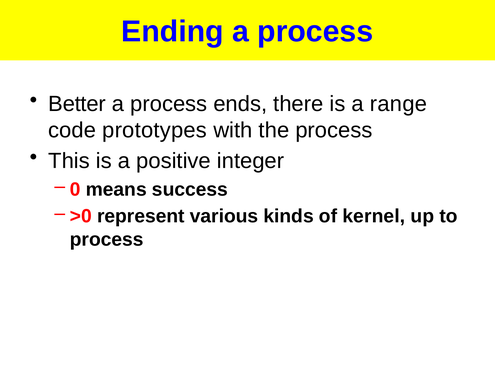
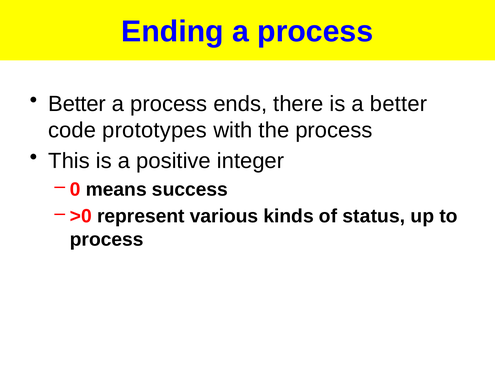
a range: range -> better
kernel: kernel -> status
